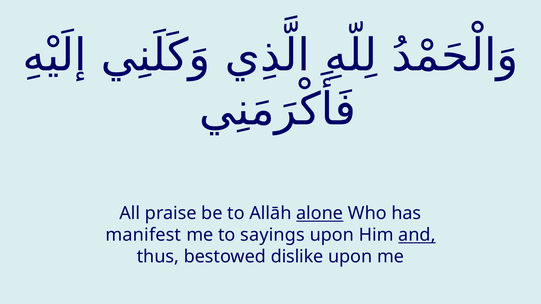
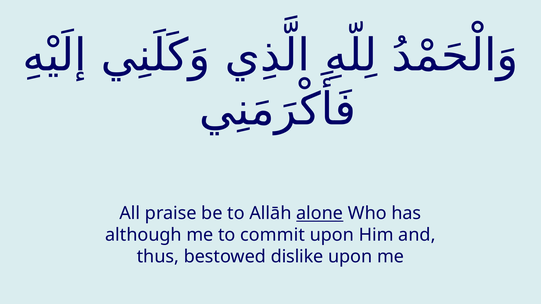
manifest: manifest -> although
sayings: sayings -> commit
and underline: present -> none
